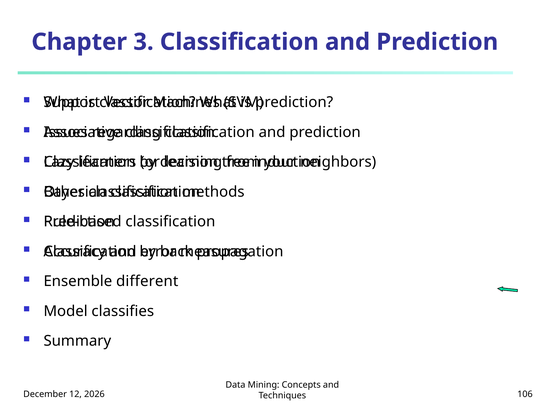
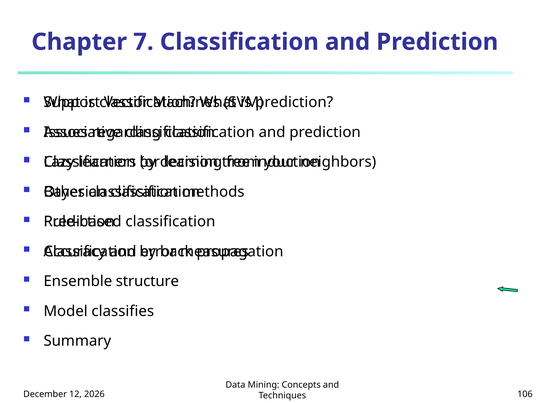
3: 3 -> 7
different: different -> structure
